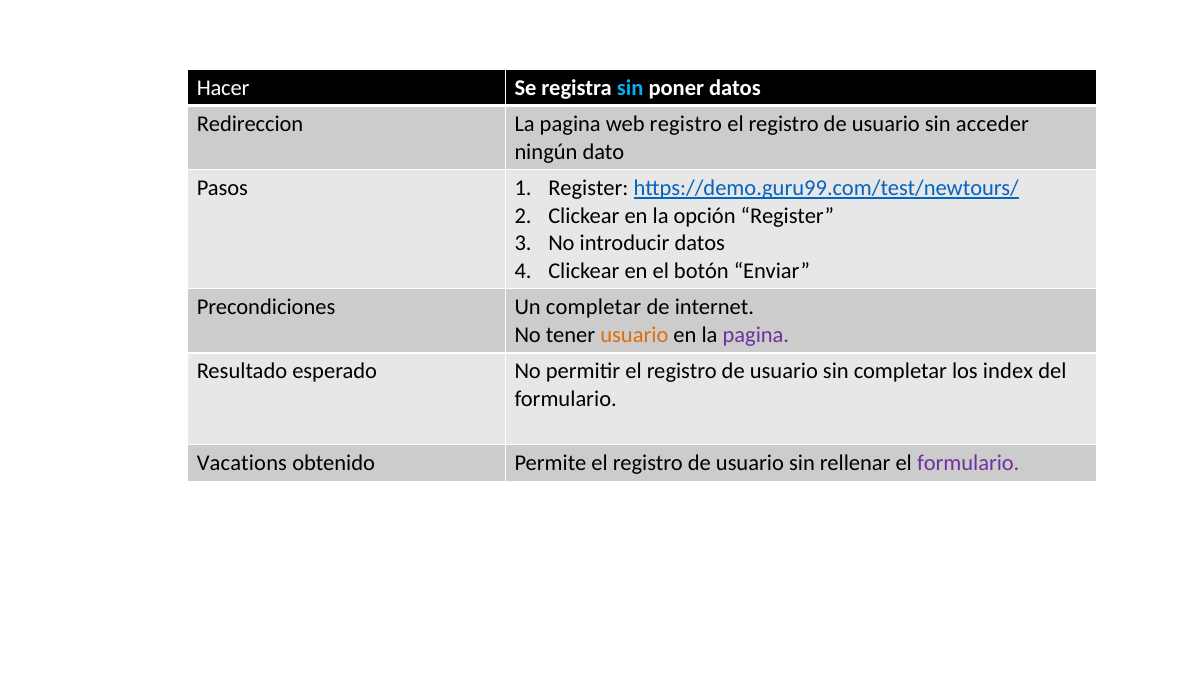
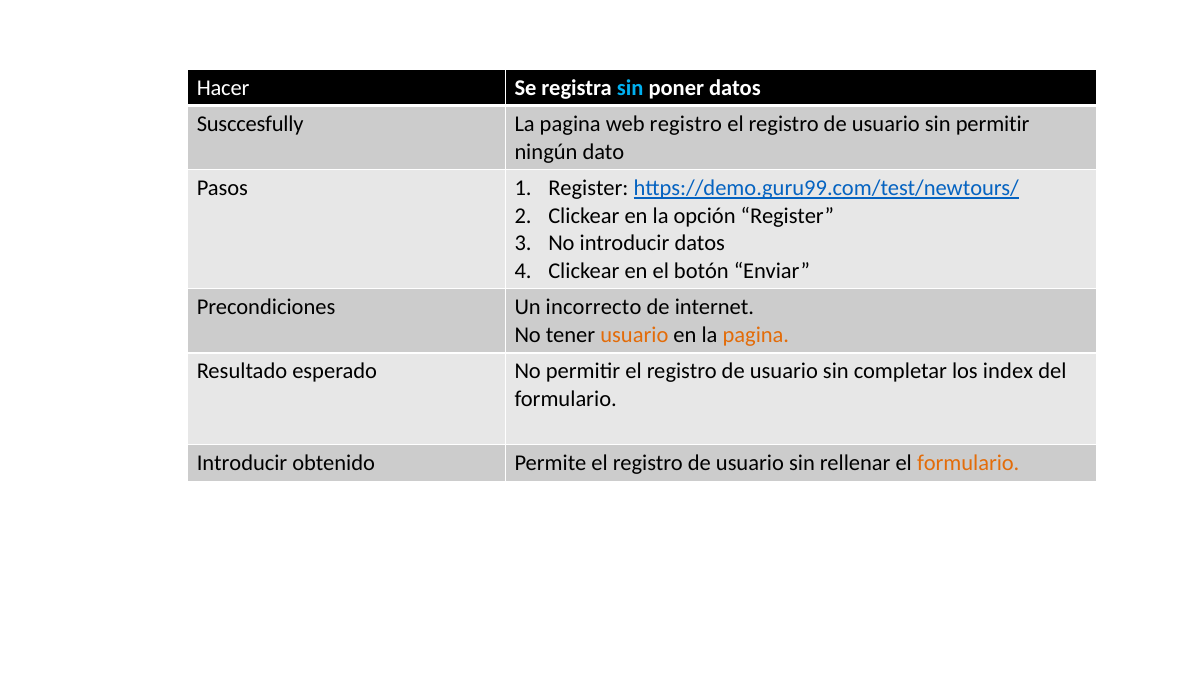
Redireccion: Redireccion -> Susccesfully
sin acceder: acceder -> permitir
Un completar: completar -> incorrecto
pagina at (756, 335) colour: purple -> orange
Vacations at (242, 463): Vacations -> Introducir
formulario at (968, 463) colour: purple -> orange
